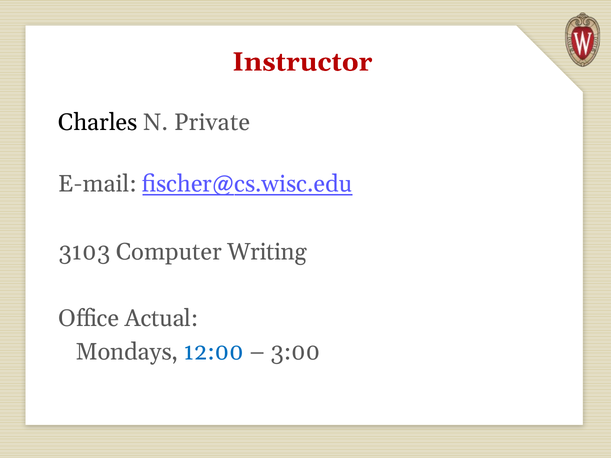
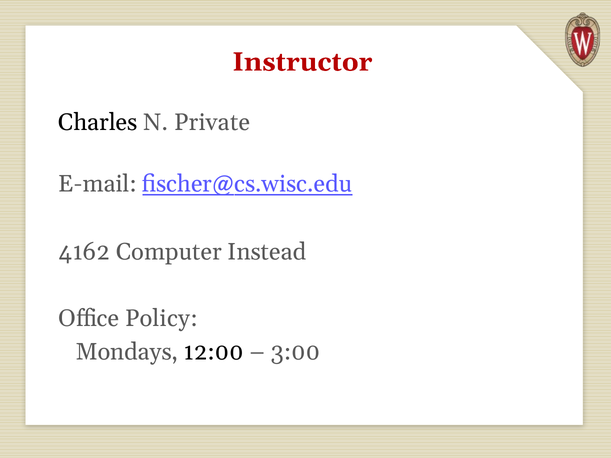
3103: 3103 -> 4162
Writing: Writing -> Instead
Actual: Actual -> Policy
12:00 colour: blue -> black
